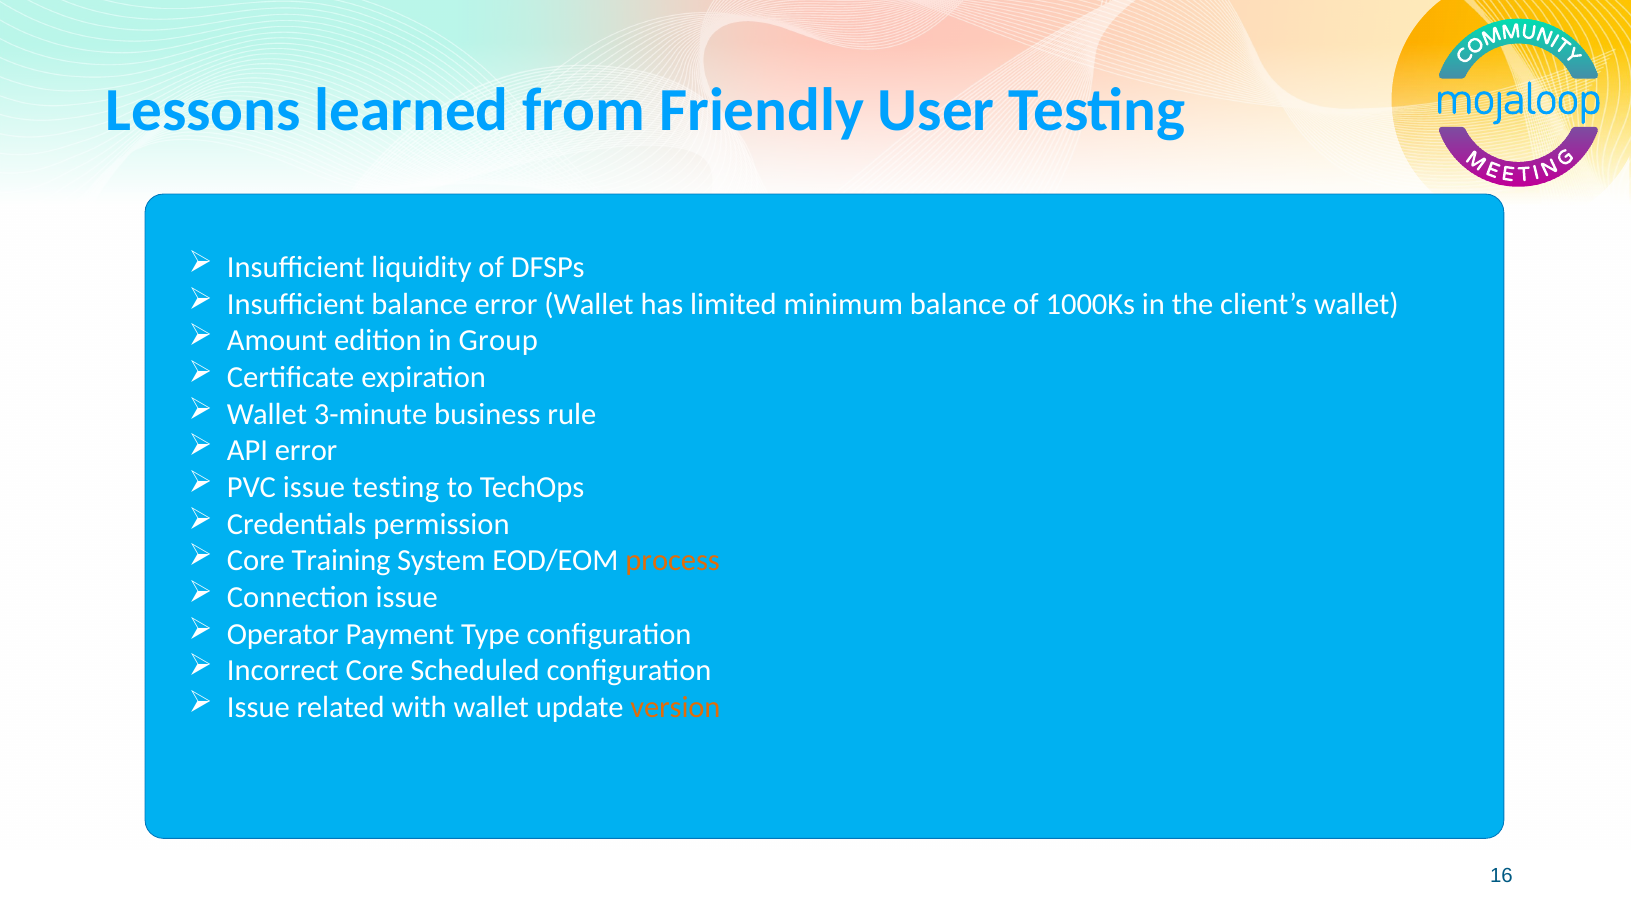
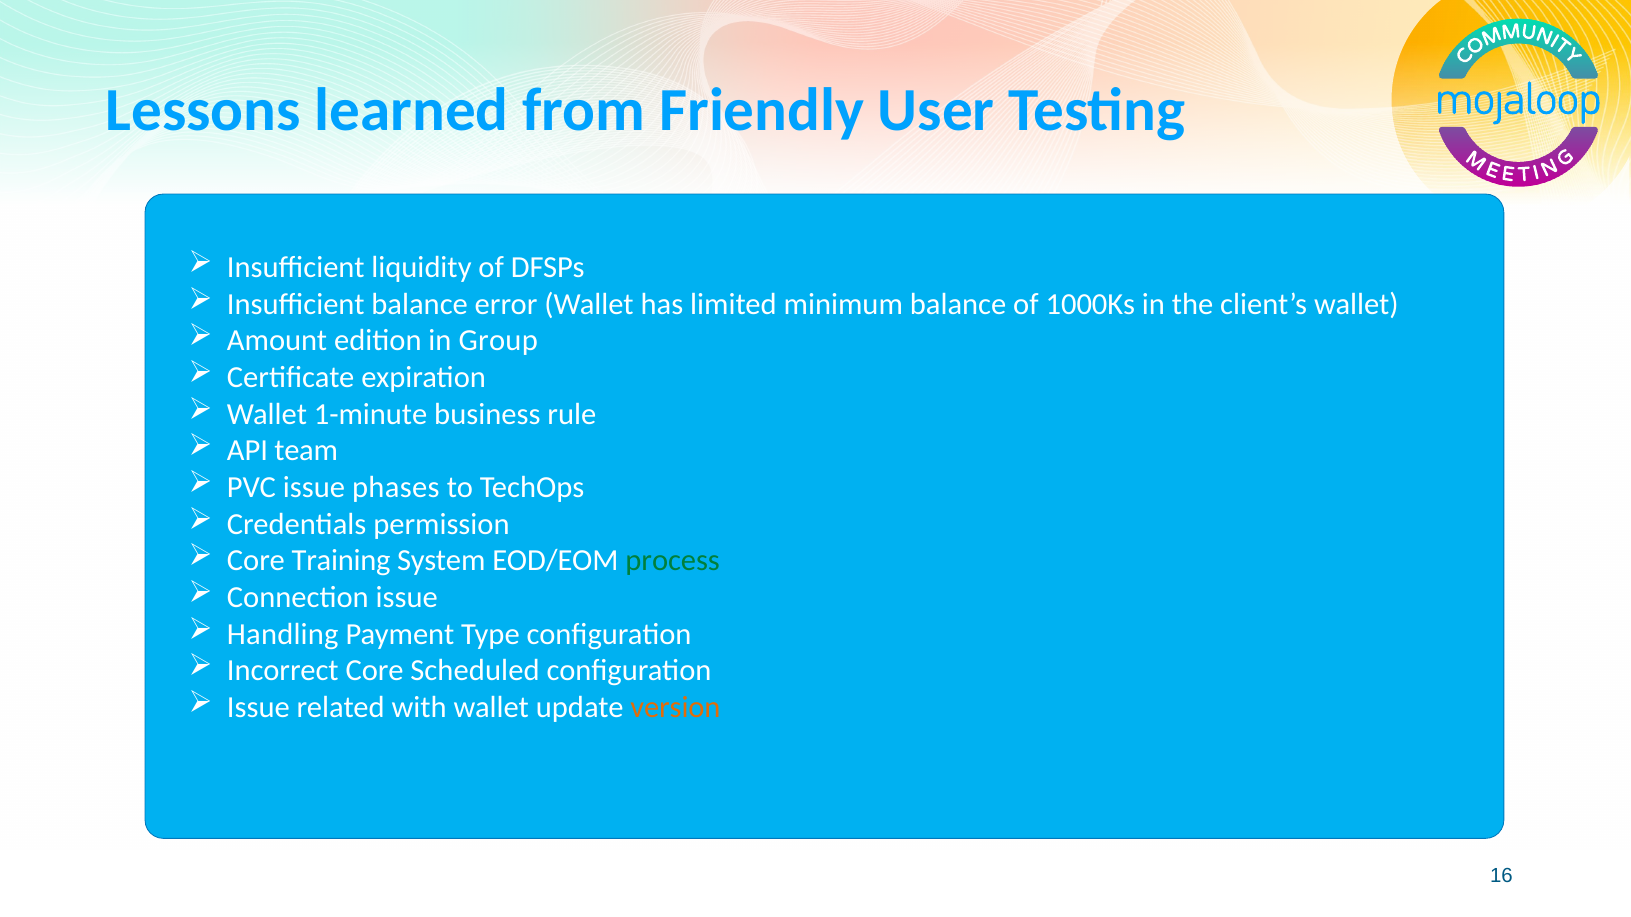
3-minute: 3-minute -> 1-minute
API error: error -> team
issue testing: testing -> phases
process colour: orange -> green
Operator: Operator -> Handling
